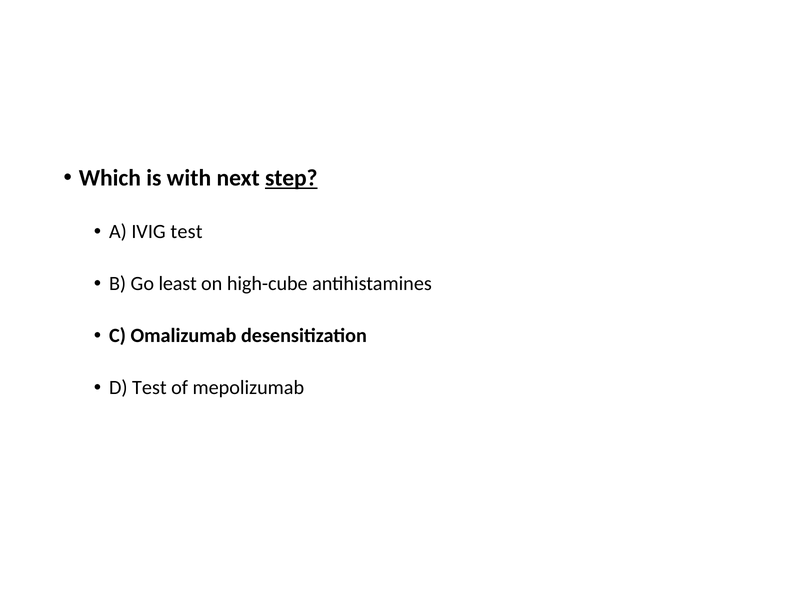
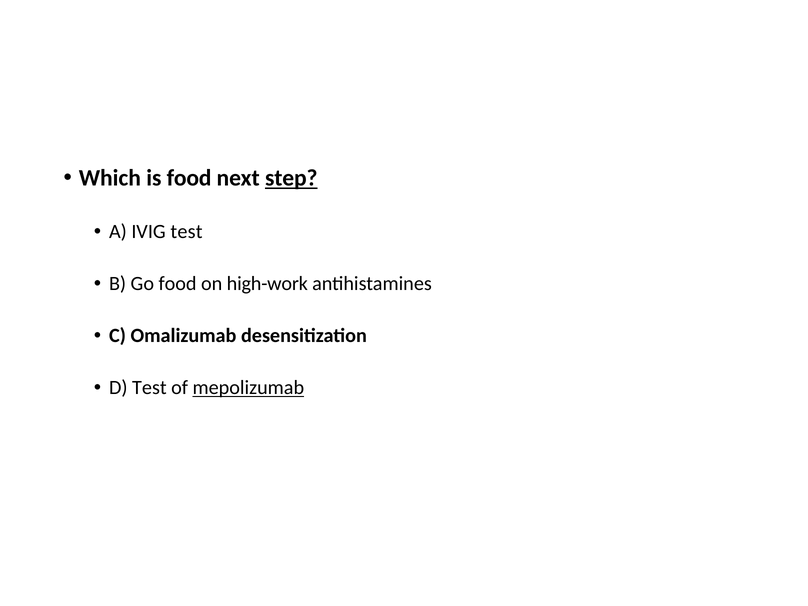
is with: with -> food
Go least: least -> food
high-cube: high-cube -> high-work
mepolizumab underline: none -> present
